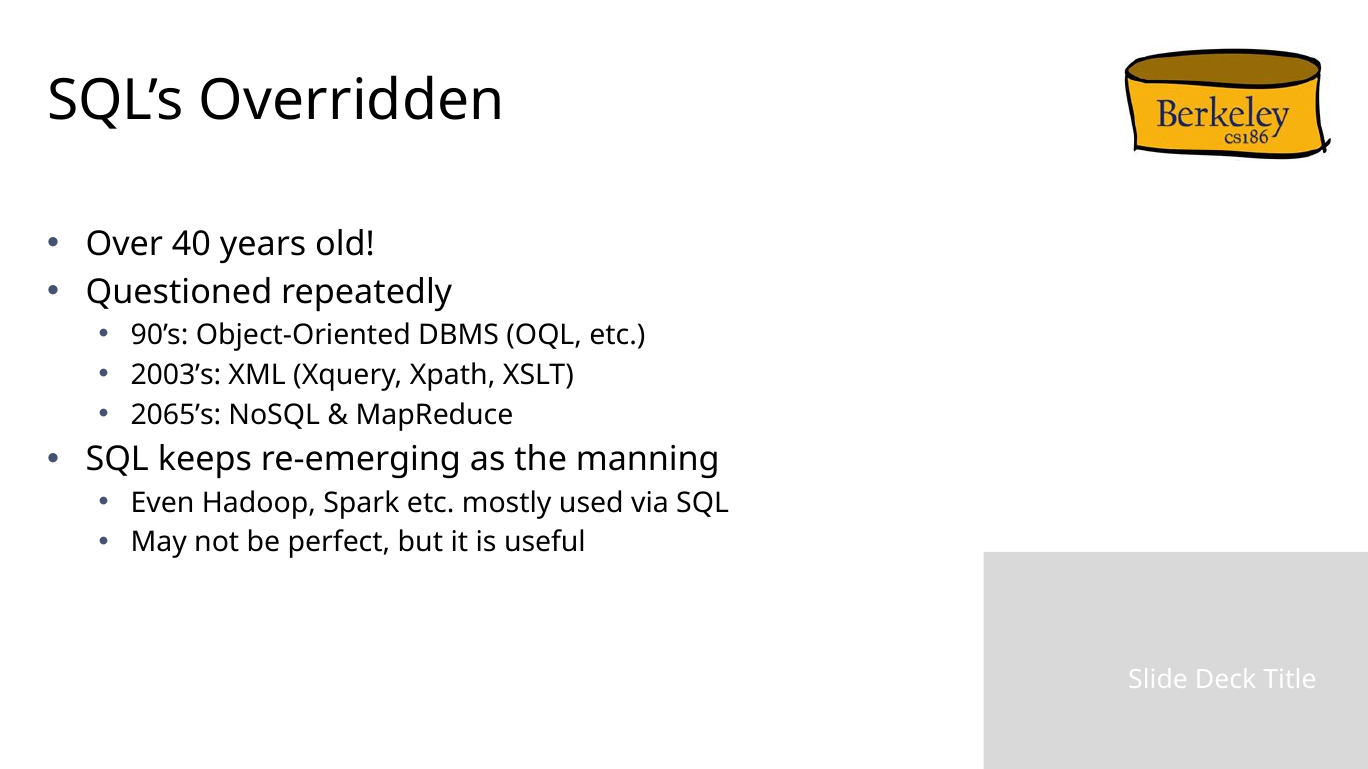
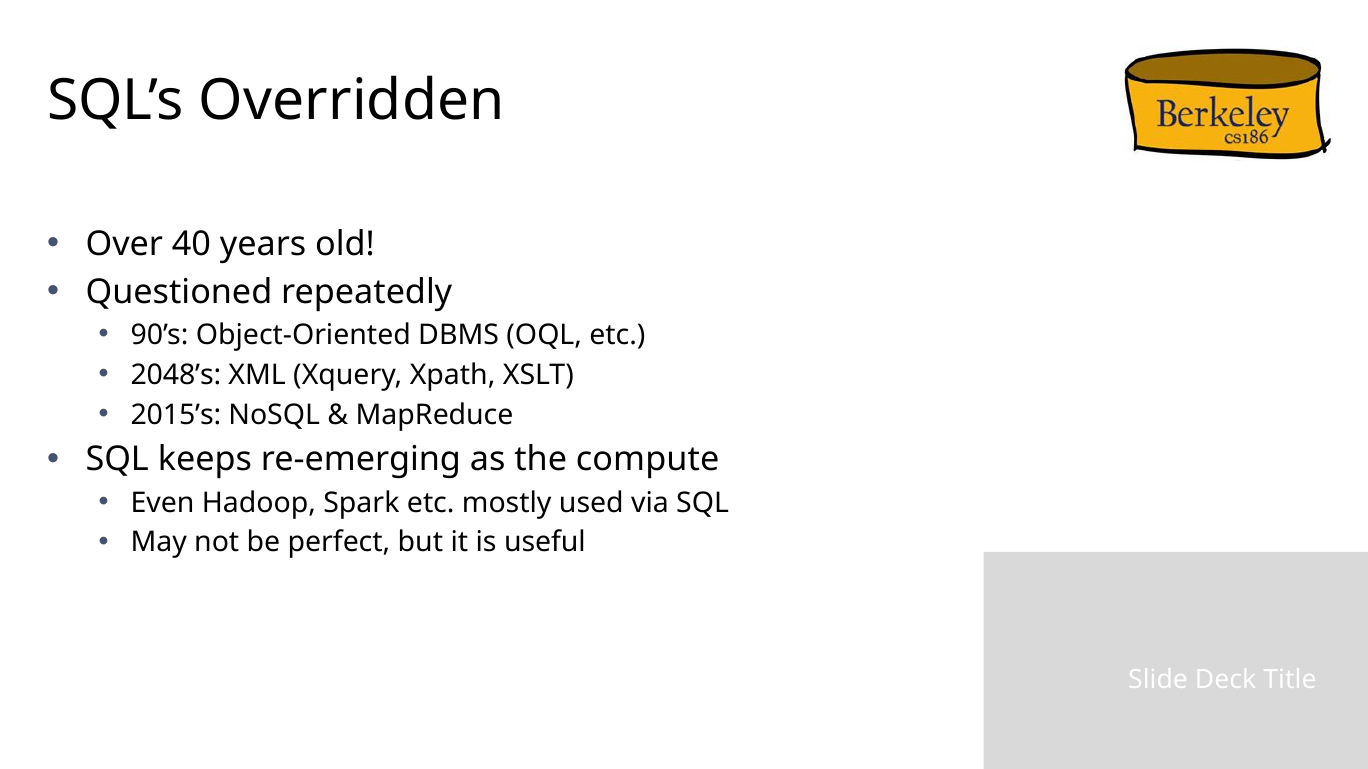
2003’s: 2003’s -> 2048’s
2065’s: 2065’s -> 2015’s
manning: manning -> compute
